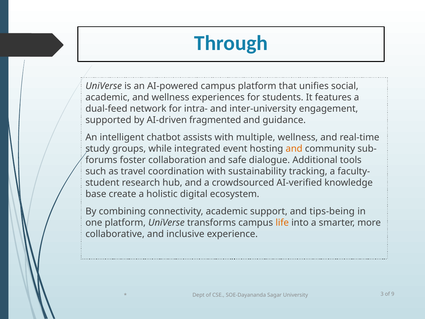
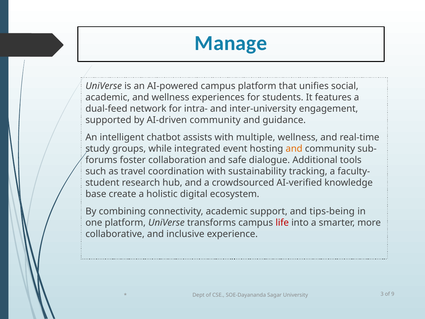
Through: Through -> Manage
AI-driven fragmented: fragmented -> community
life colour: orange -> red
